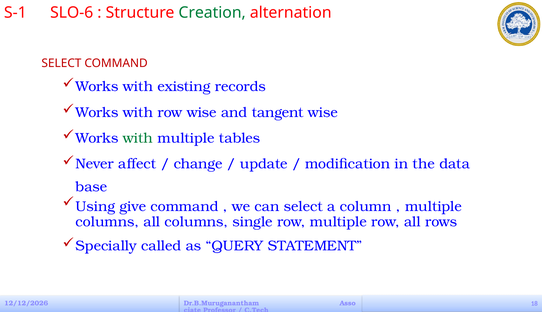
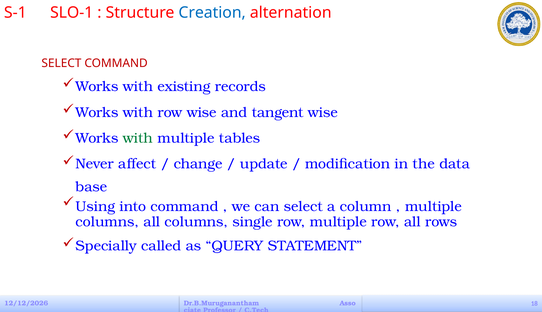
SLO-6: SLO-6 -> SLO-1
Creation colour: green -> blue
give: give -> into
